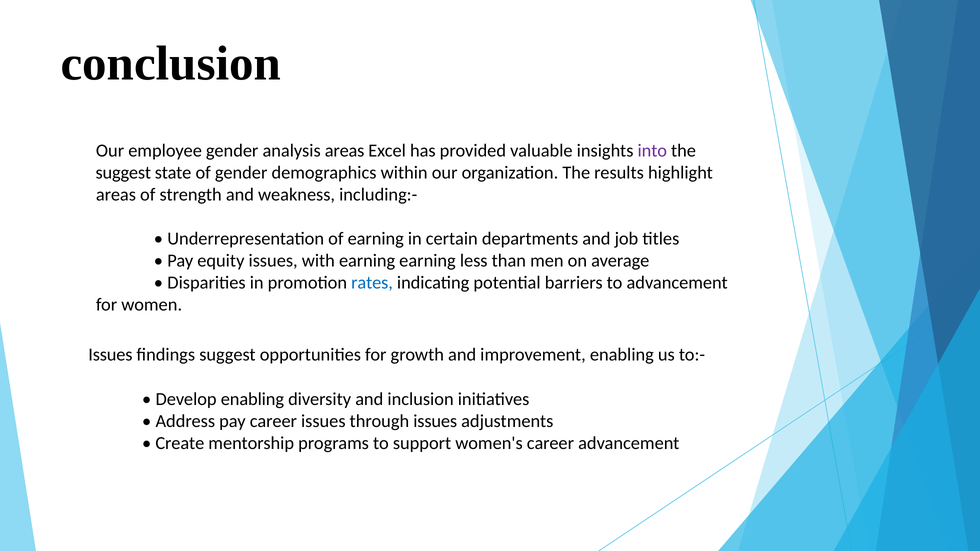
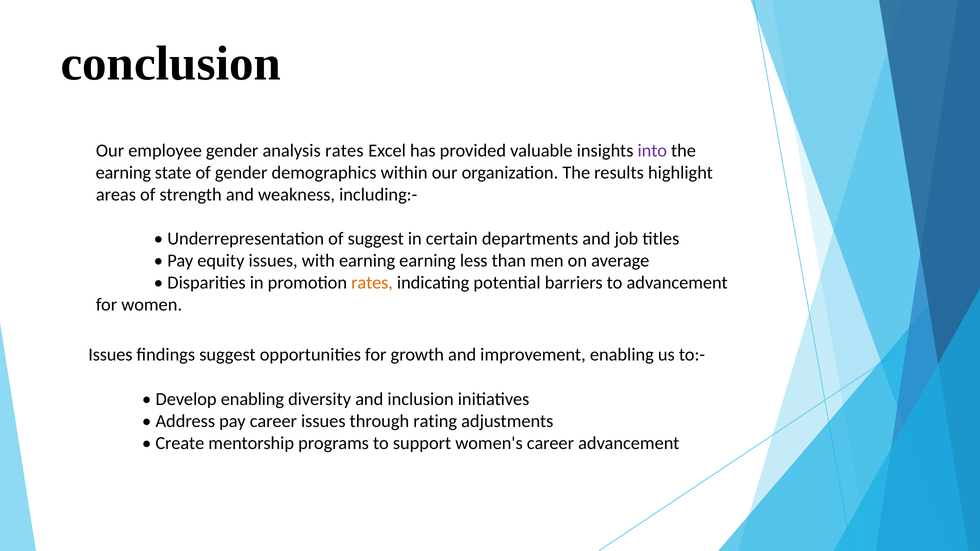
analysis areas: areas -> rates
suggest at (123, 173): suggest -> earning
of earning: earning -> suggest
rates at (372, 283) colour: blue -> orange
through issues: issues -> rating
